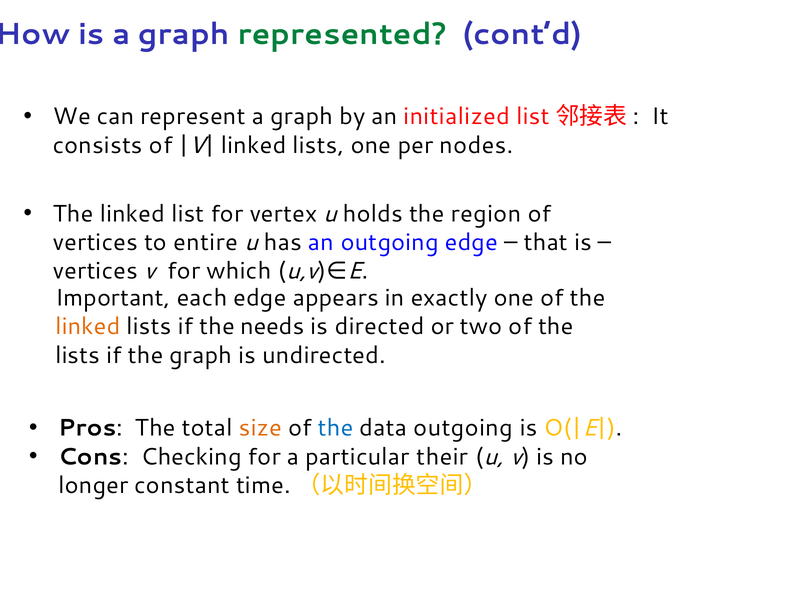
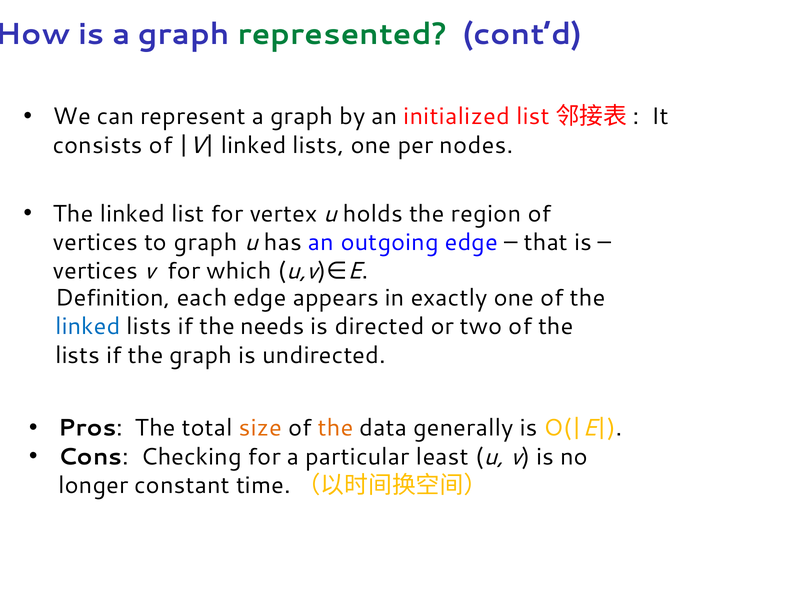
to entire: entire -> graph
Important: Important -> Definition
linked at (88, 326) colour: orange -> blue
the at (336, 428) colour: blue -> orange
data outgoing: outgoing -> generally
their: their -> least
